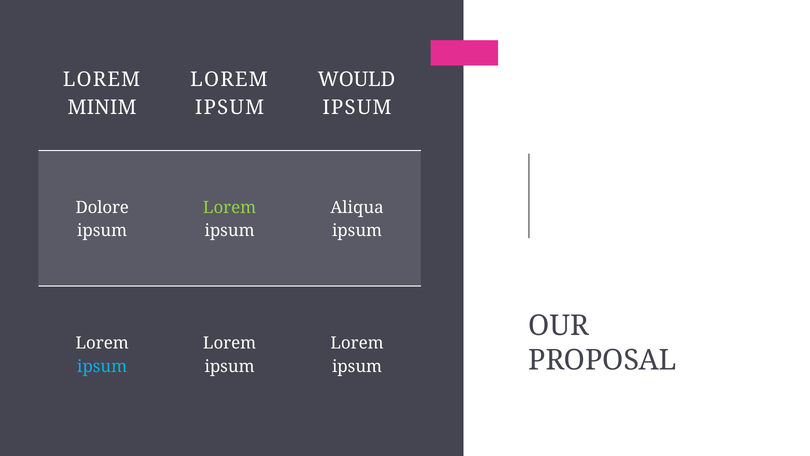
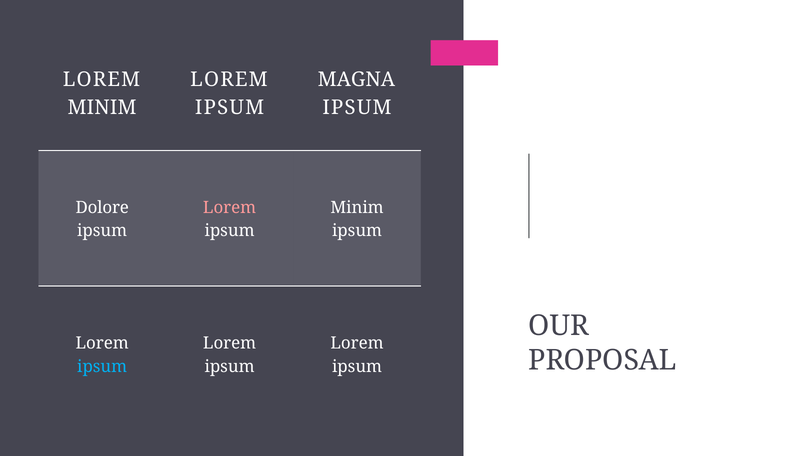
WOULD: WOULD -> MAGNA
Lorem at (230, 208) colour: light green -> pink
Aliqua at (357, 208): Aliqua -> Minim
